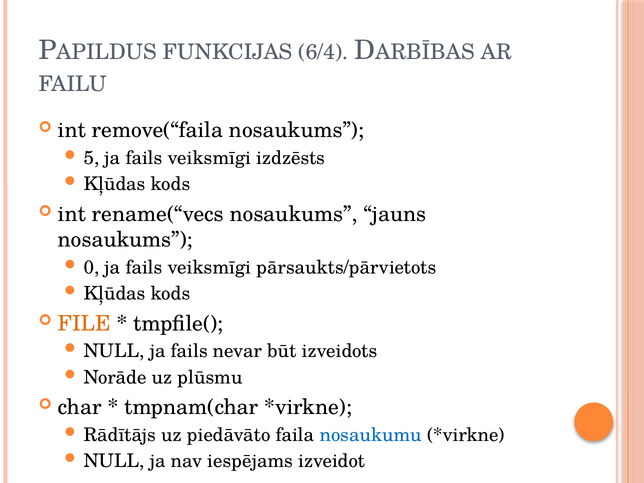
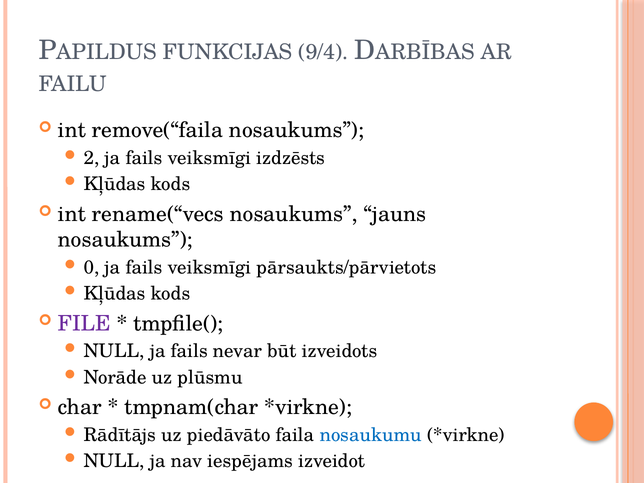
6/4: 6/4 -> 9/4
5: 5 -> 2
FILE colour: orange -> purple
